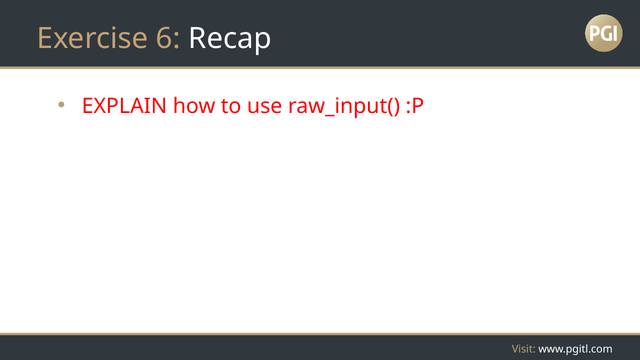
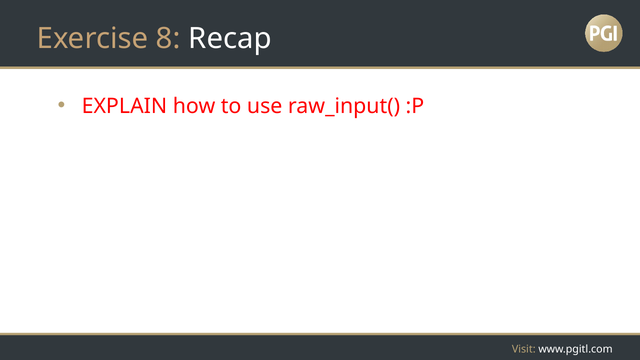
6: 6 -> 8
